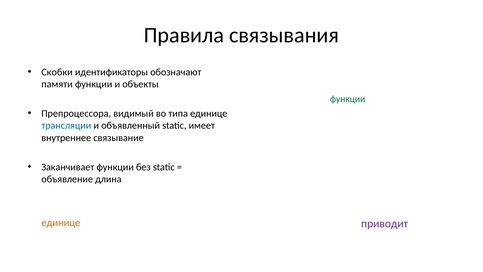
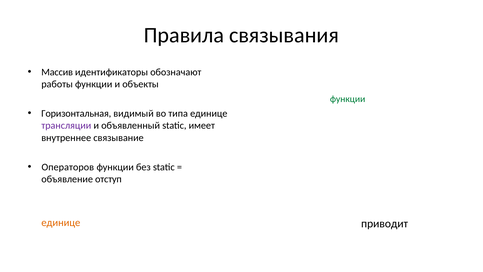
Скобки: Скобки -> Массив
памяти: памяти -> работы
Препроцессора: Препроцессора -> Горизонтальная
трансляции colour: blue -> purple
Заканчивает: Заканчивает -> Операторов
длина: длина -> отступ
приводит colour: purple -> black
